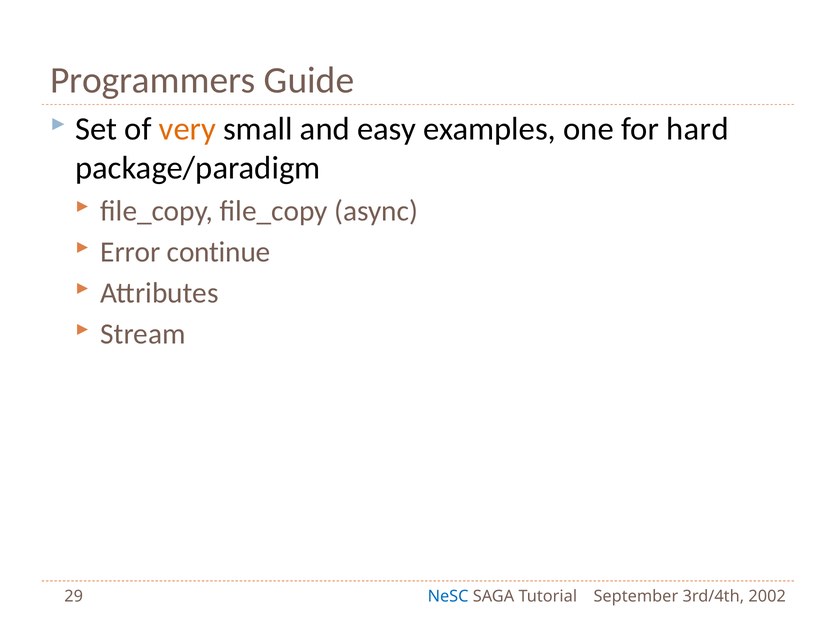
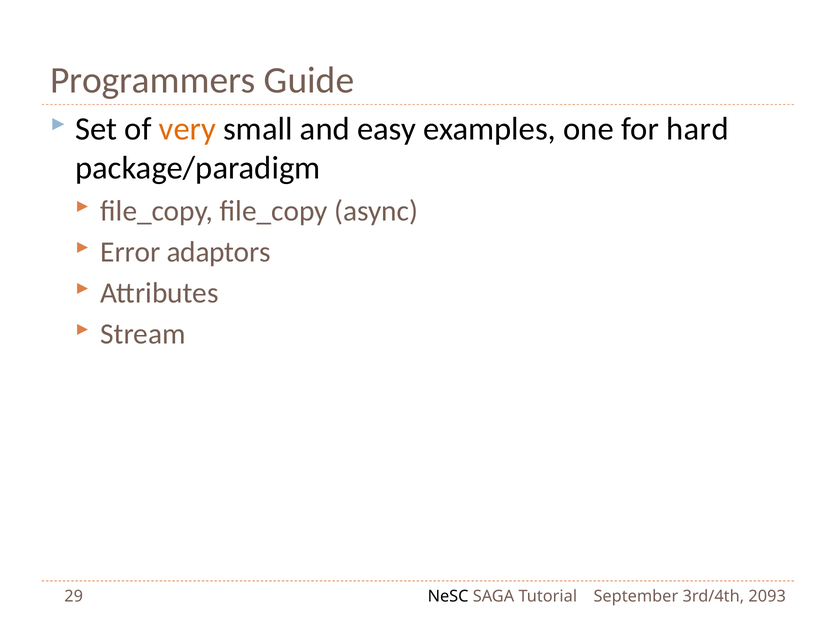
continue: continue -> adaptors
NeSC colour: blue -> black
2002: 2002 -> 2093
